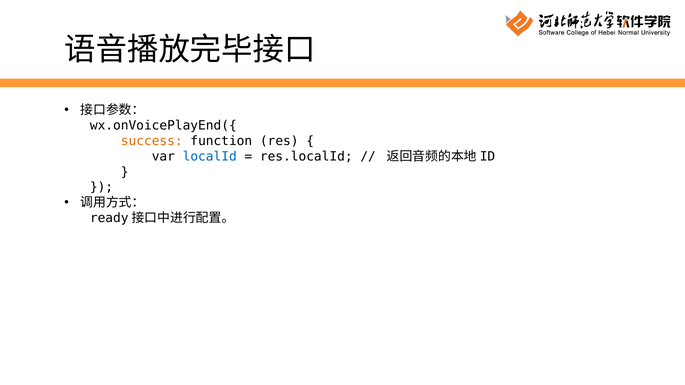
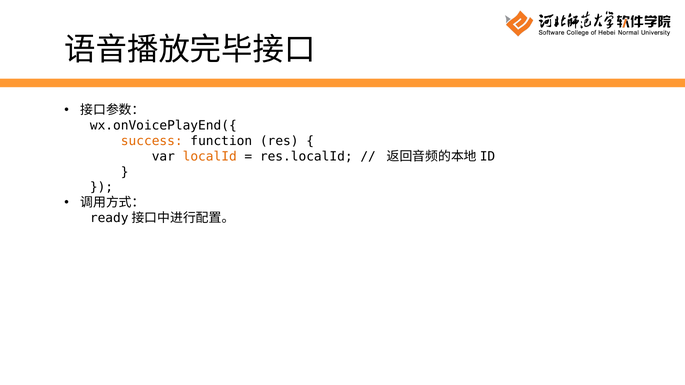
localId colour: blue -> orange
